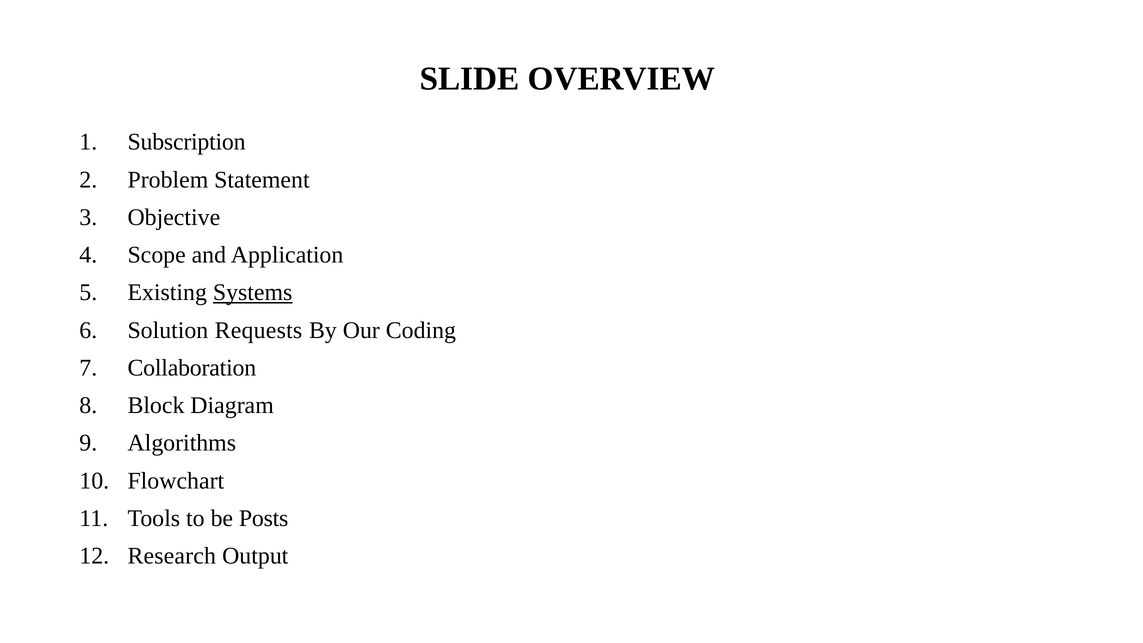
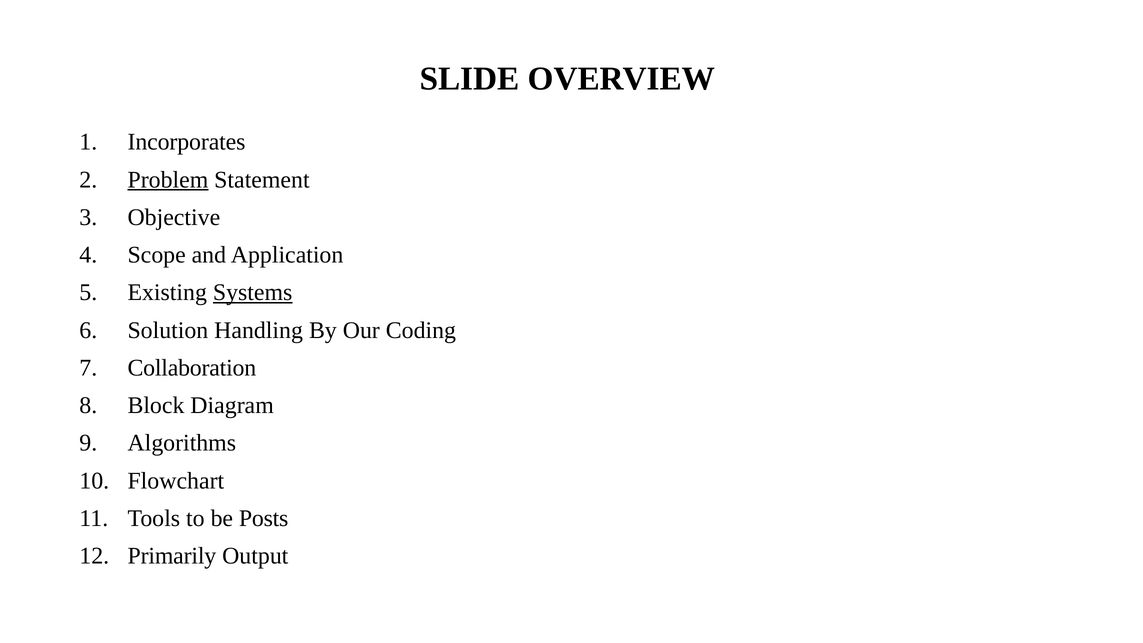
Subscription: Subscription -> Incorporates
Problem underline: none -> present
Requests: Requests -> Handling
Research: Research -> Primarily
